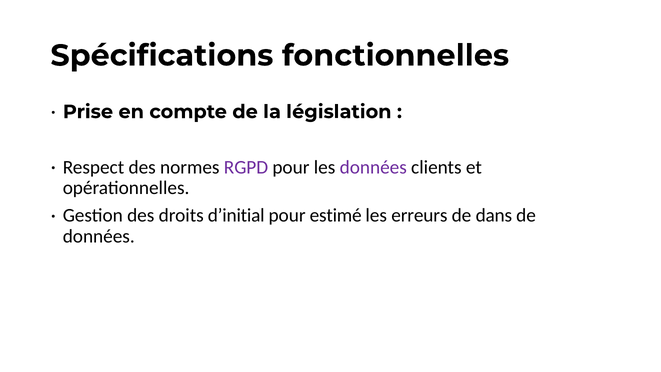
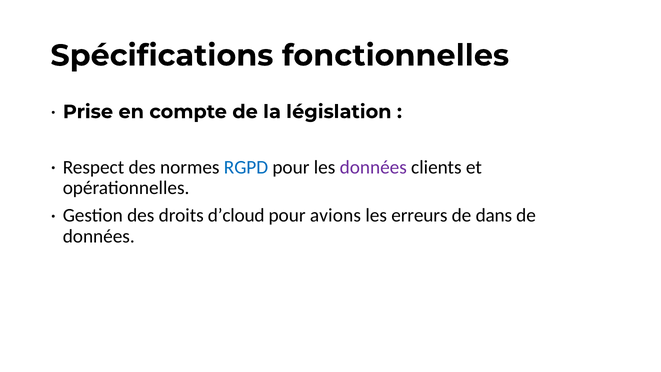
RGPD colour: purple -> blue
d’initial: d’initial -> d’cloud
estimé: estimé -> avions
